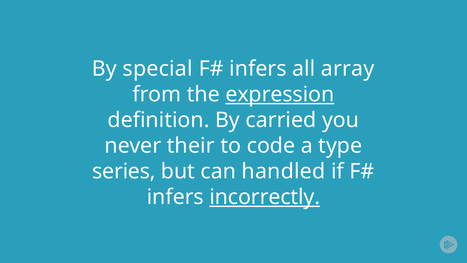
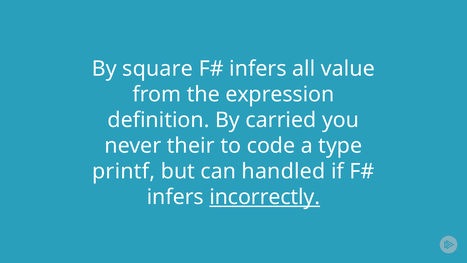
special: special -> square
array: array -> value
expression underline: present -> none
series: series -> printf
